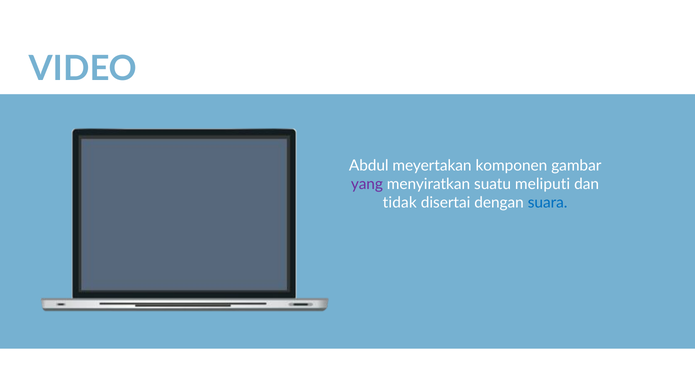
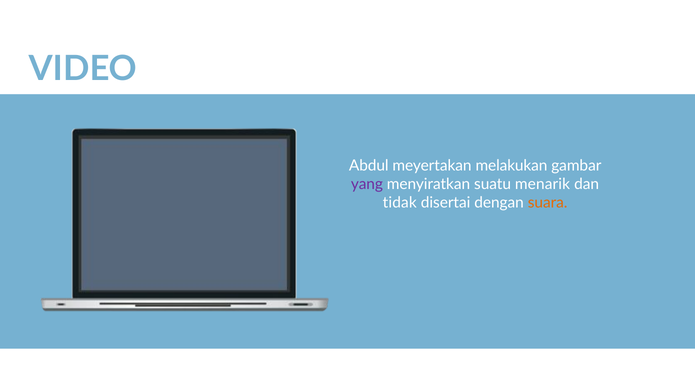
komponen: komponen -> melakukan
meliputi: meliputi -> menarik
suara colour: blue -> orange
